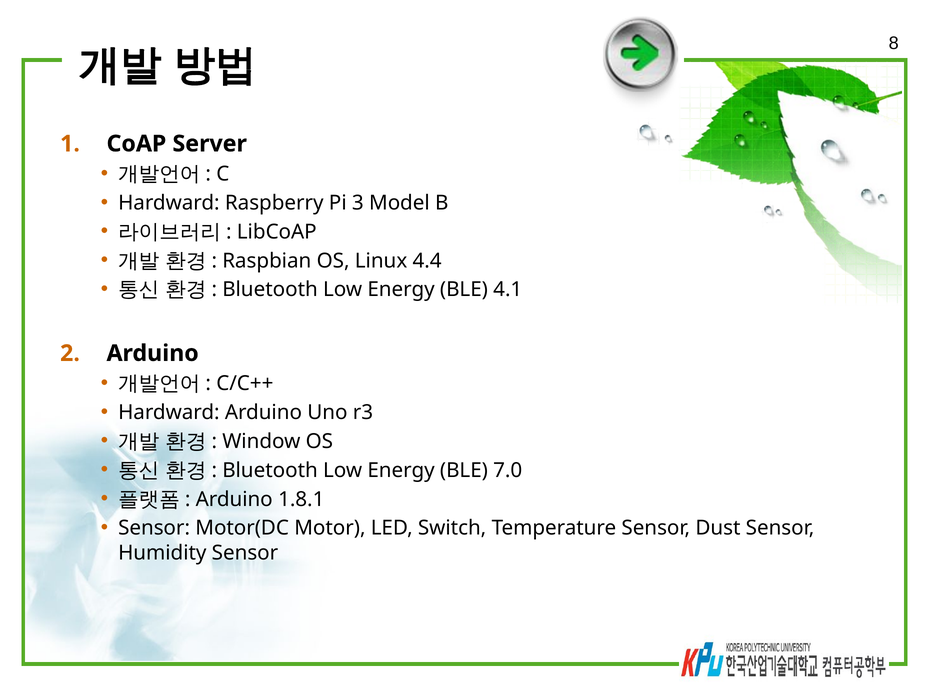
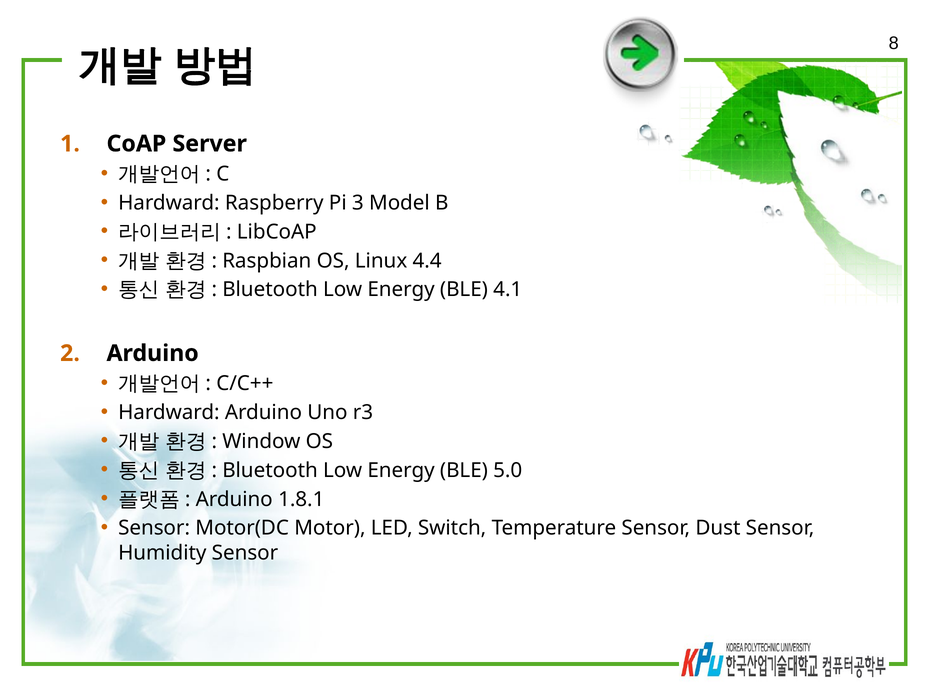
7.0: 7.0 -> 5.0
